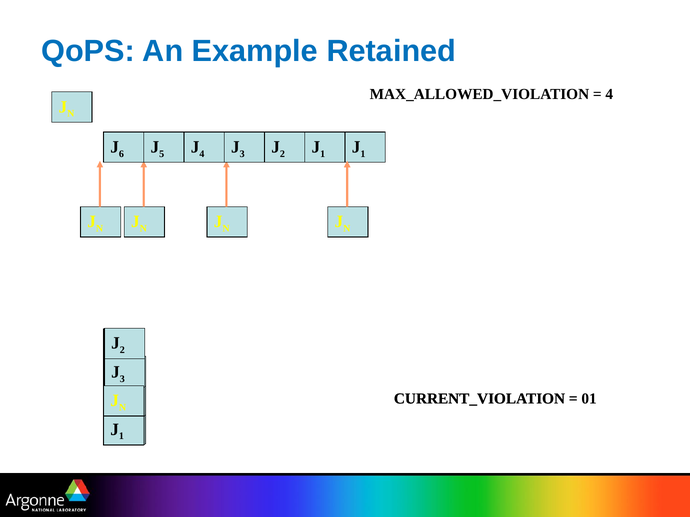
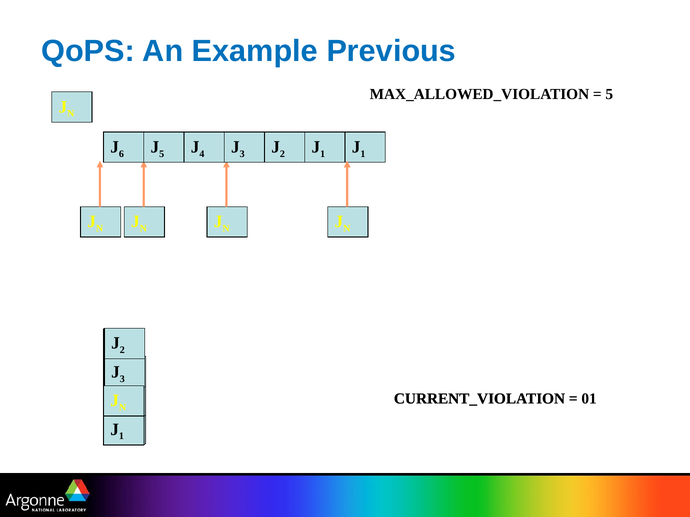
Retained: Retained -> Previous
4 at (609, 94): 4 -> 5
